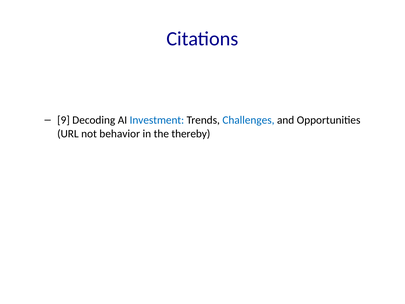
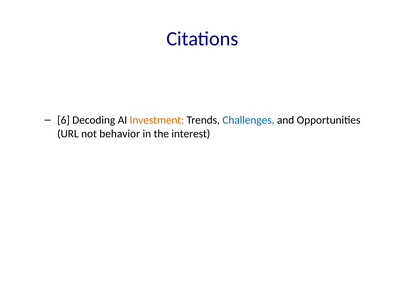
9: 9 -> 6
Investment colour: blue -> orange
thereby: thereby -> interest
